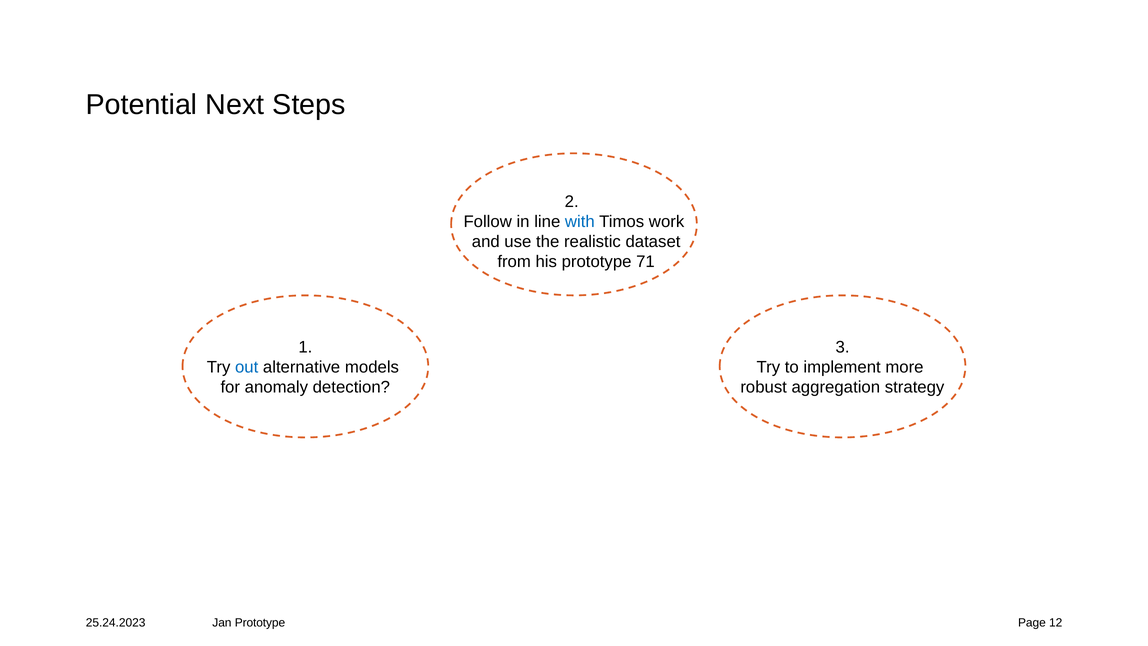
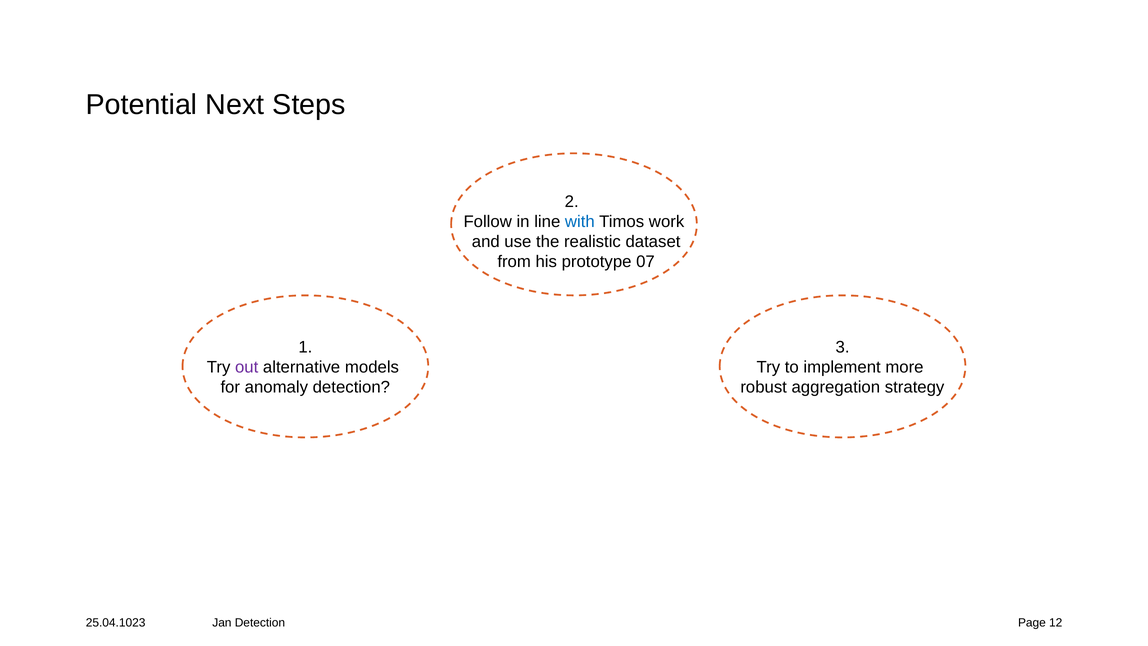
71: 71 -> 07
out colour: blue -> purple
25.24.2023: 25.24.2023 -> 25.04.1023
Jan Prototype: Prototype -> Detection
